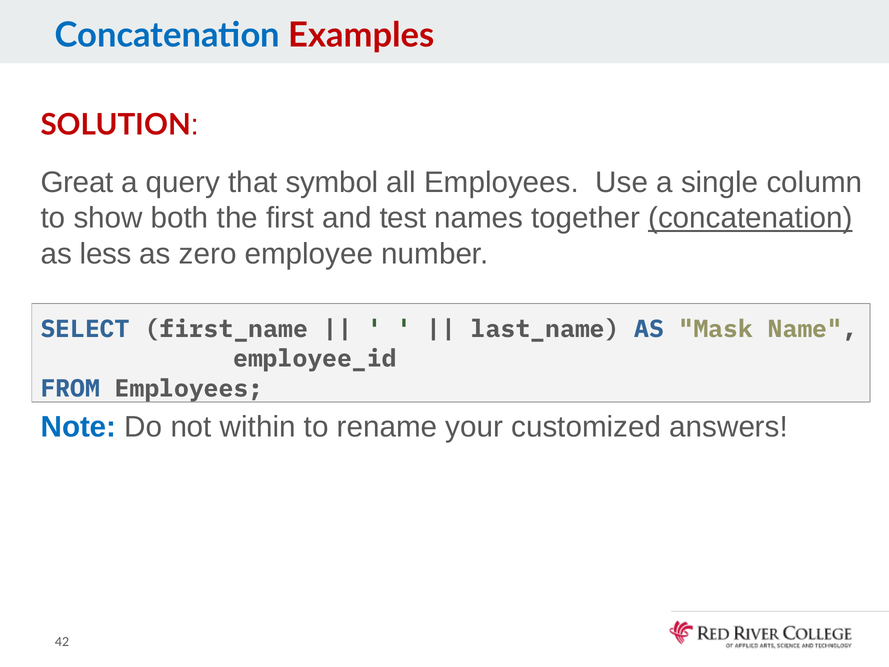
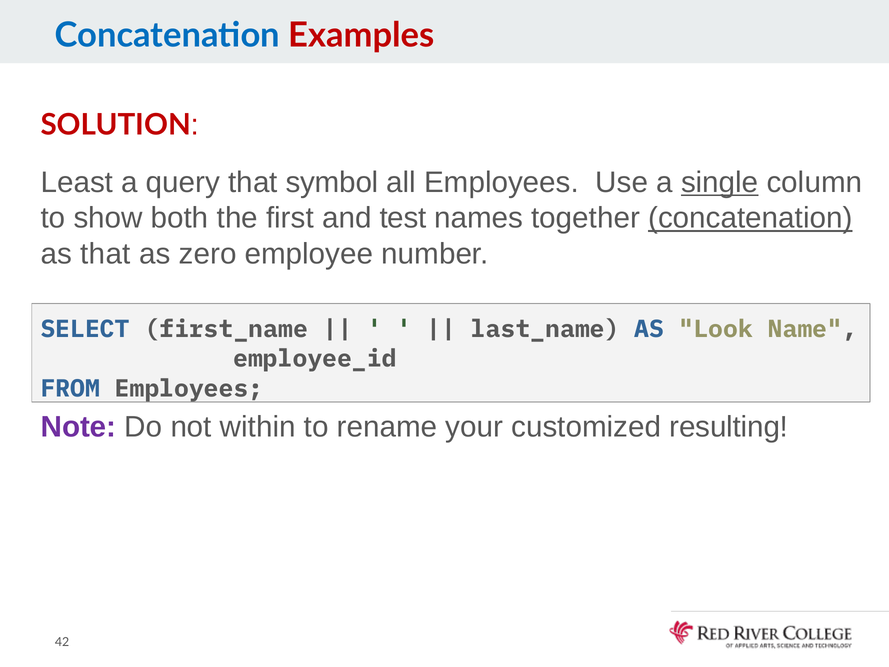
Great: Great -> Least
single underline: none -> present
as less: less -> that
Mask: Mask -> Look
Note colour: blue -> purple
answers: answers -> resulting
